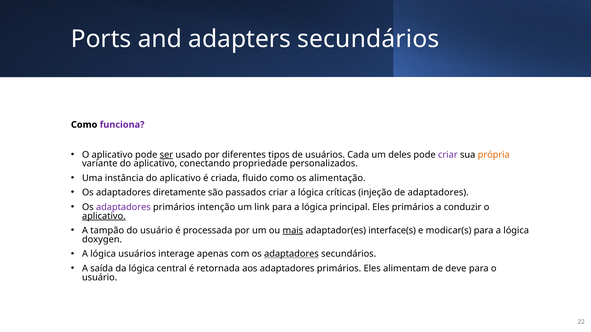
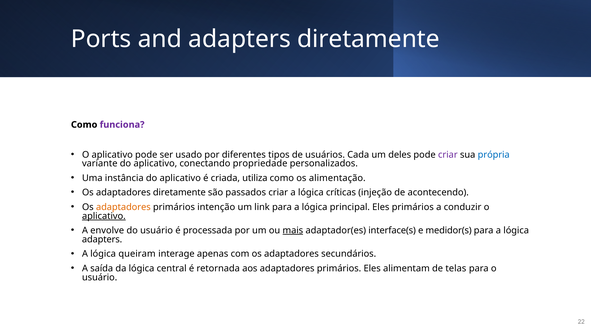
adapters secundários: secundários -> diretamente
ser underline: present -> none
própria colour: orange -> blue
fluido: fluido -> utiliza
de adaptadores: adaptadores -> acontecendo
adaptadores at (123, 207) colour: purple -> orange
tampão: tampão -> envolve
modicar(s: modicar(s -> medidor(s
doxygen at (102, 240): doxygen -> adapters
lógica usuários: usuários -> queiram
adaptadores at (291, 254) underline: present -> none
deve: deve -> telas
